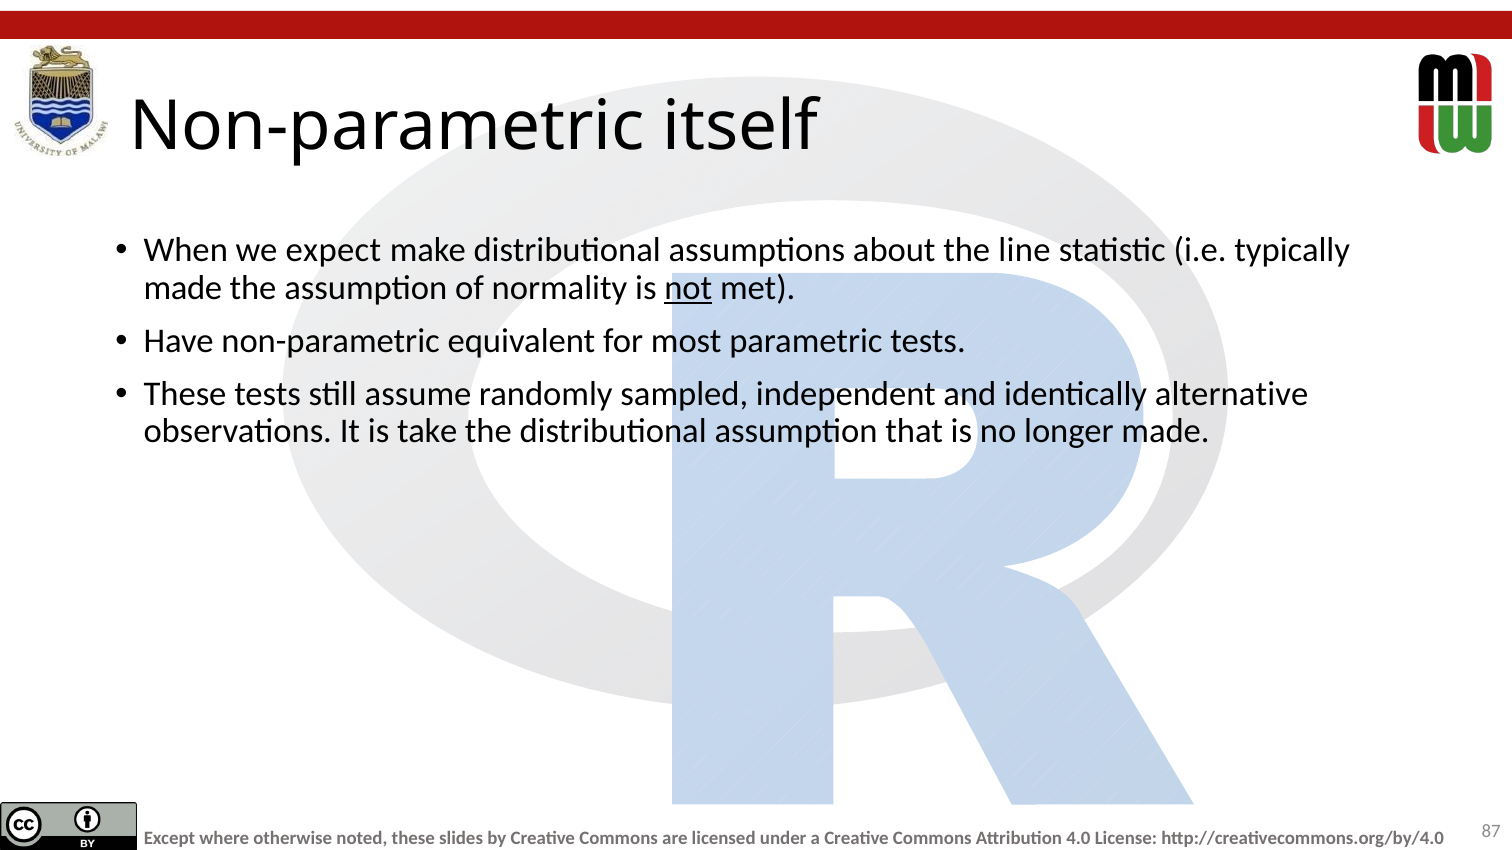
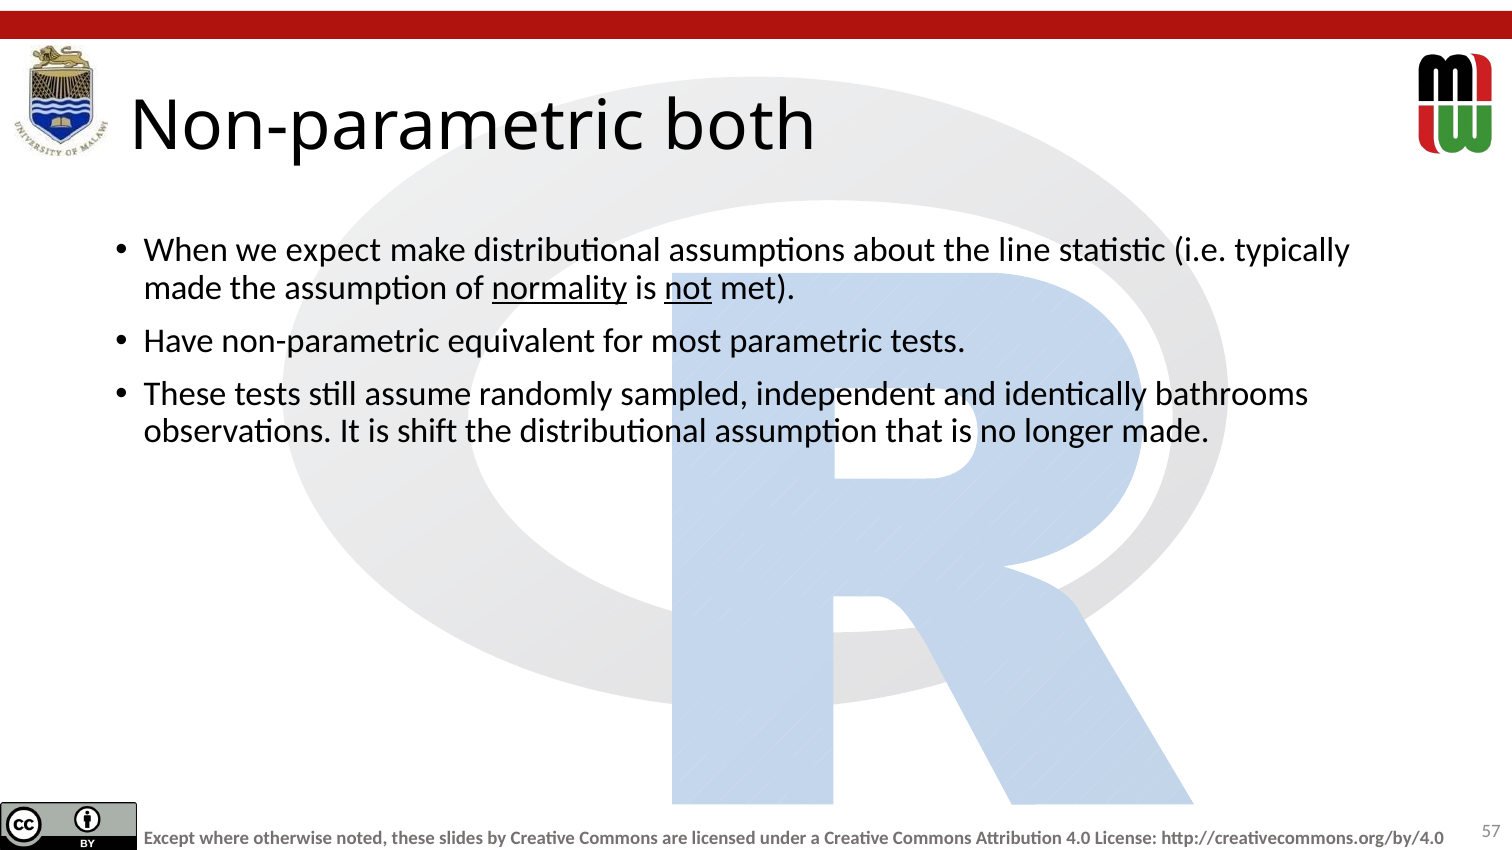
itself: itself -> both
normality underline: none -> present
alternative: alternative -> bathrooms
take: take -> shift
87: 87 -> 57
